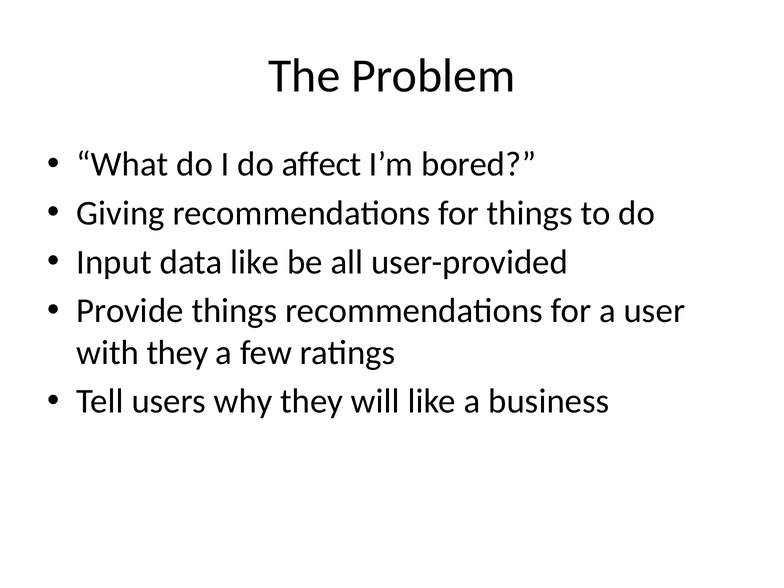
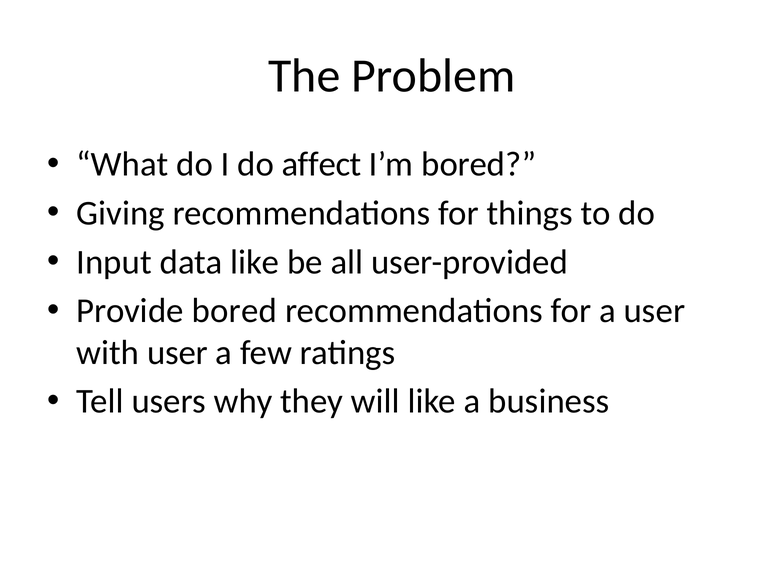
Provide things: things -> bored
with they: they -> user
